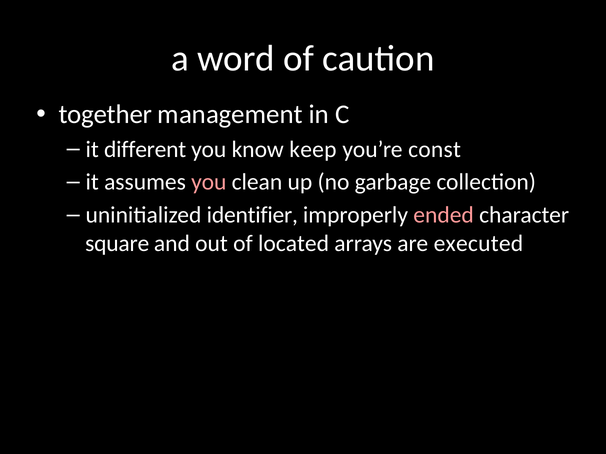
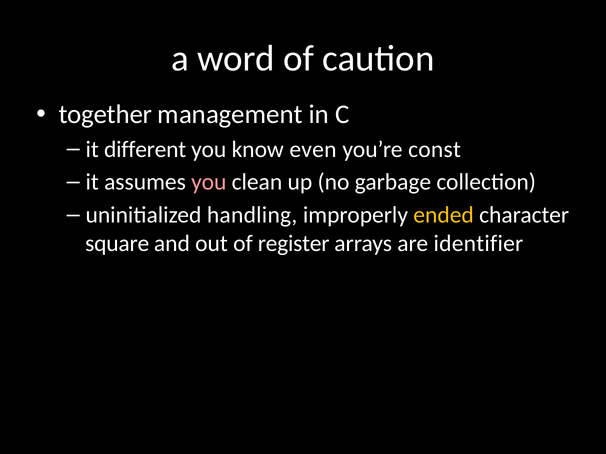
keep: keep -> even
identifier: identifier -> handling
ended colour: pink -> yellow
located: located -> register
executed: executed -> identifier
